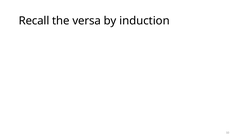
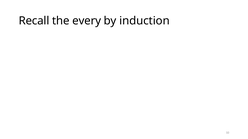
versa: versa -> every
